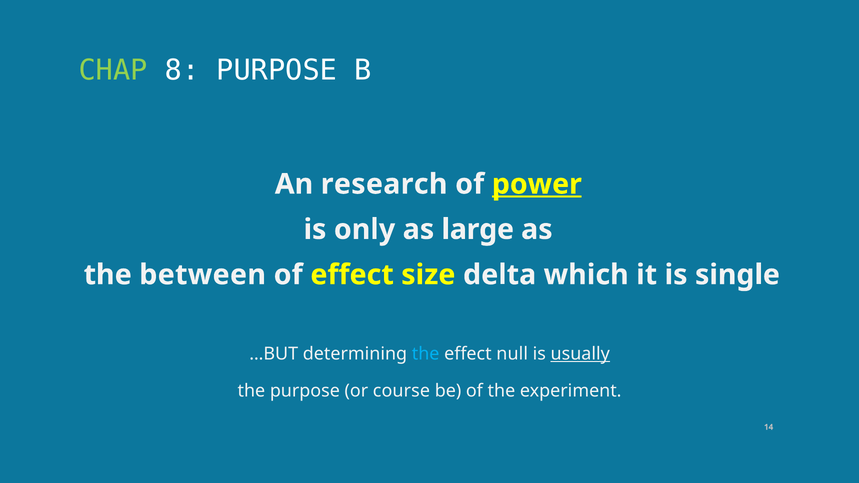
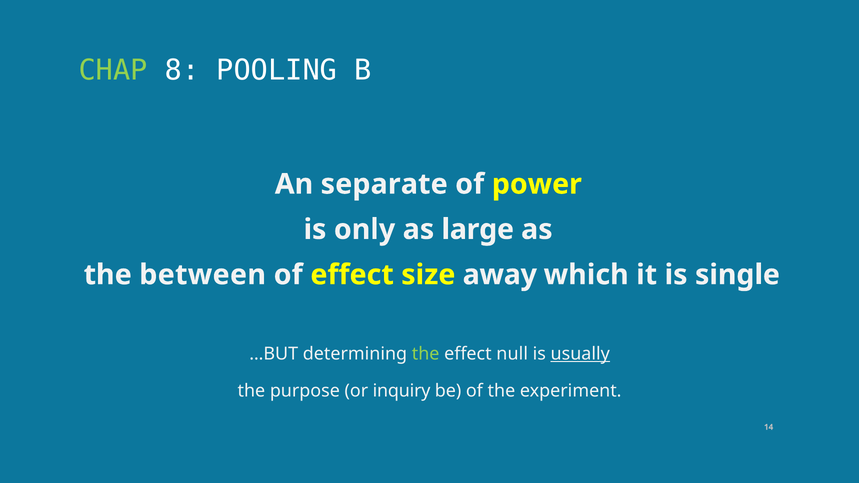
8 PURPOSE: PURPOSE -> POOLING
research: research -> separate
power underline: present -> none
delta: delta -> away
the at (426, 354) colour: light blue -> light green
course: course -> inquiry
